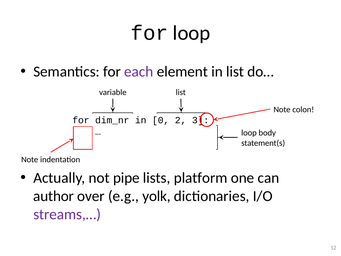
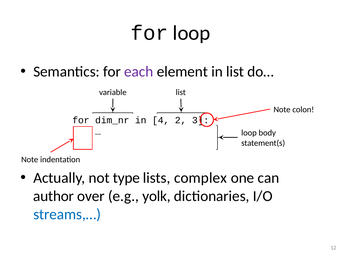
0: 0 -> 4
pipe: pipe -> type
platform: platform -> complex
streams,… colour: purple -> blue
